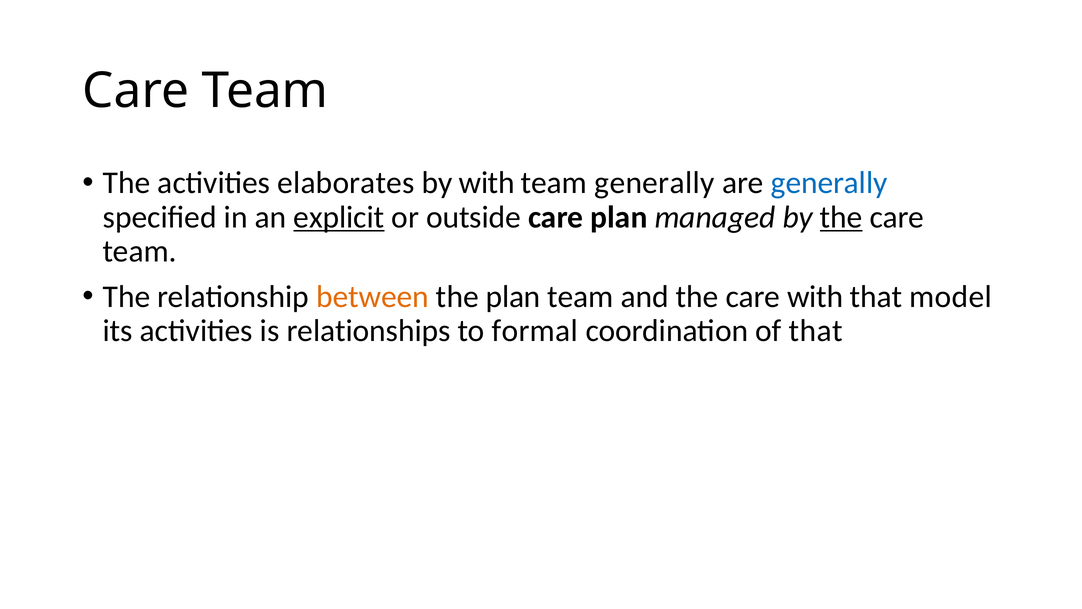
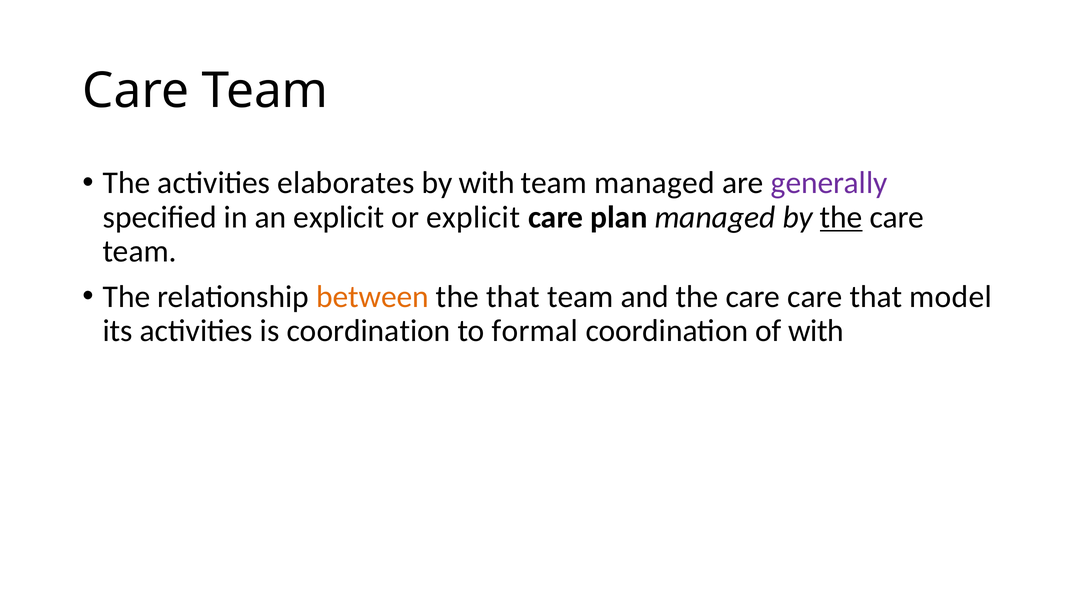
team generally: generally -> managed
generally at (829, 183) colour: blue -> purple
explicit at (339, 217) underline: present -> none
or outside: outside -> explicit
the plan: plan -> that
care with: with -> care
is relationships: relationships -> coordination
of that: that -> with
